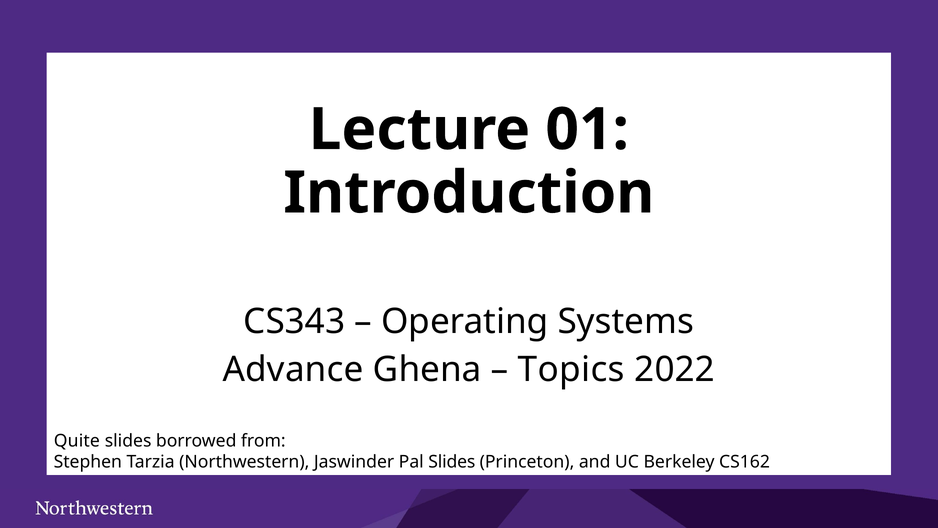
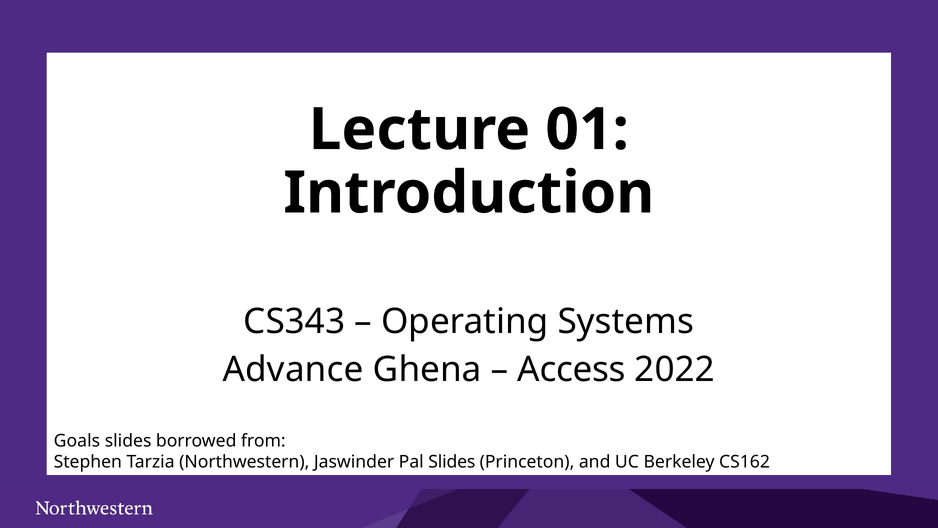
Topics: Topics -> Access
Quite: Quite -> Goals
